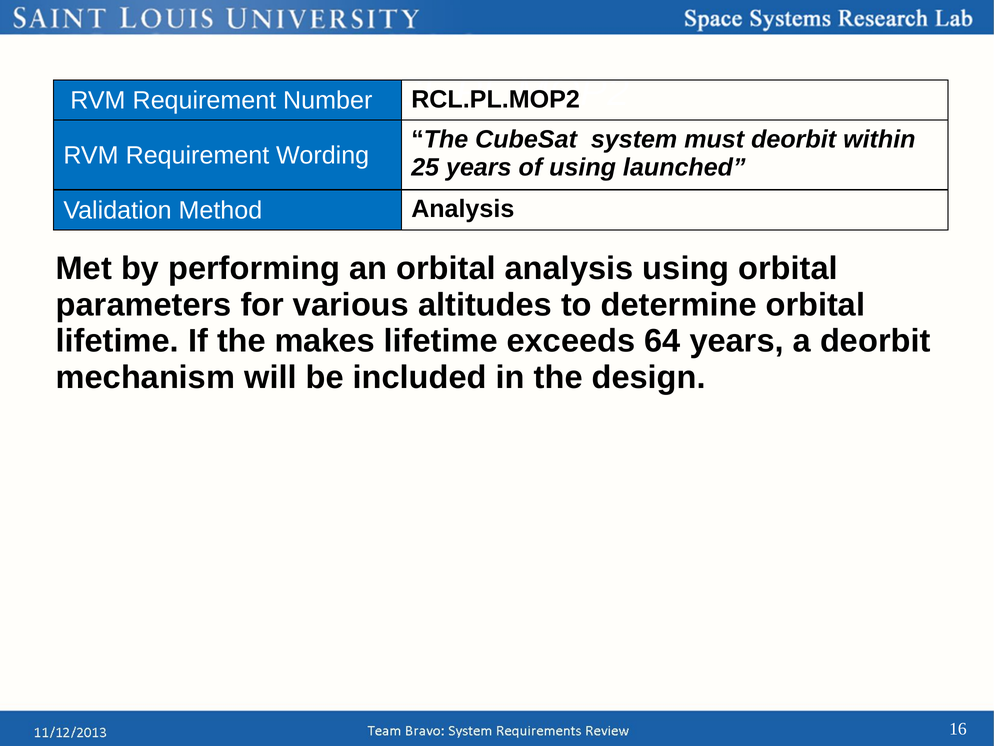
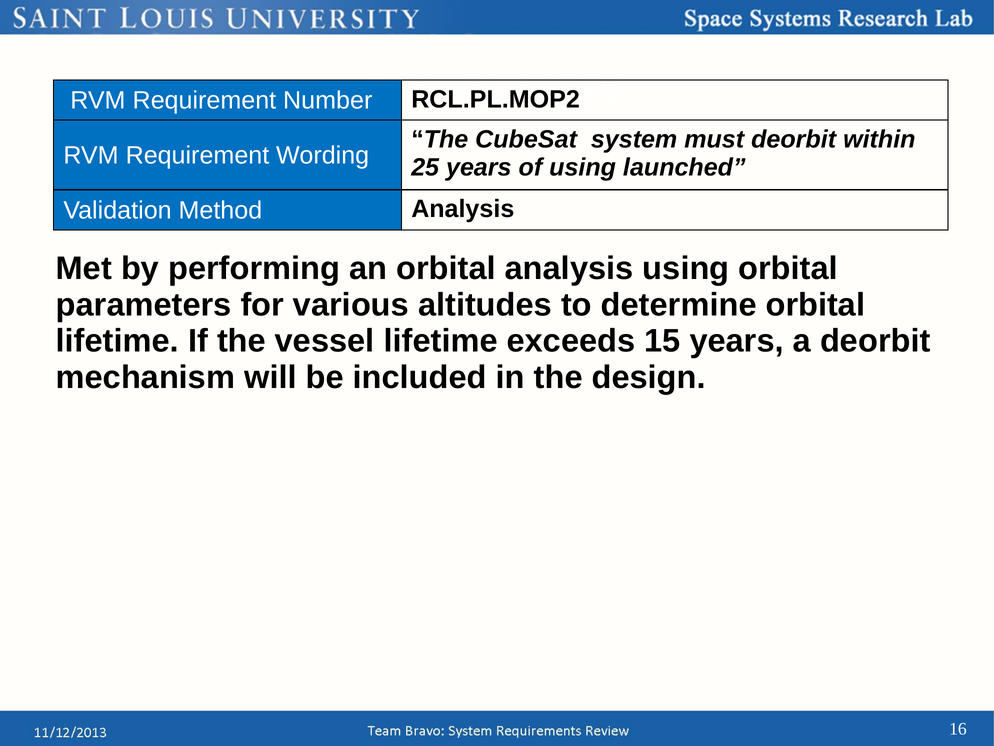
makes: makes -> vessel
64: 64 -> 15
